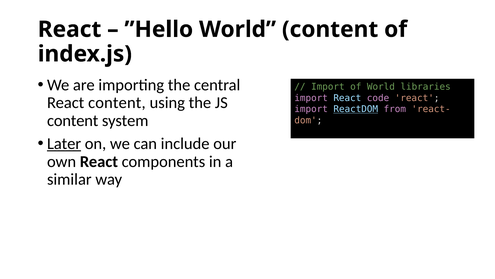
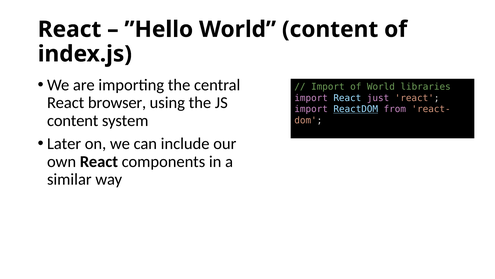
code: code -> just
React content: content -> browser
Later underline: present -> none
